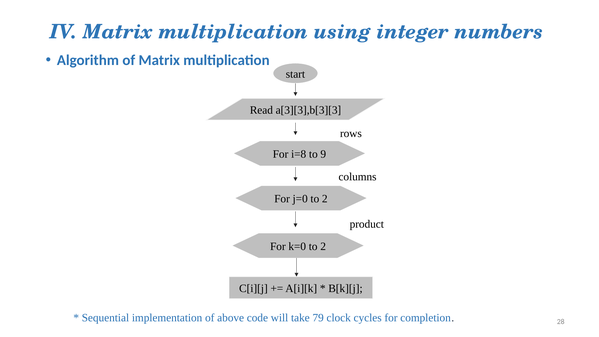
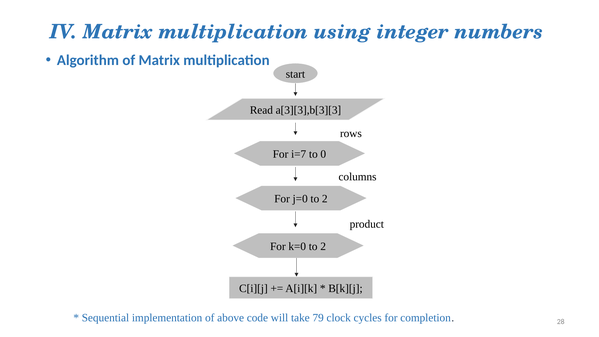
i=8: i=8 -> i=7
9: 9 -> 0
